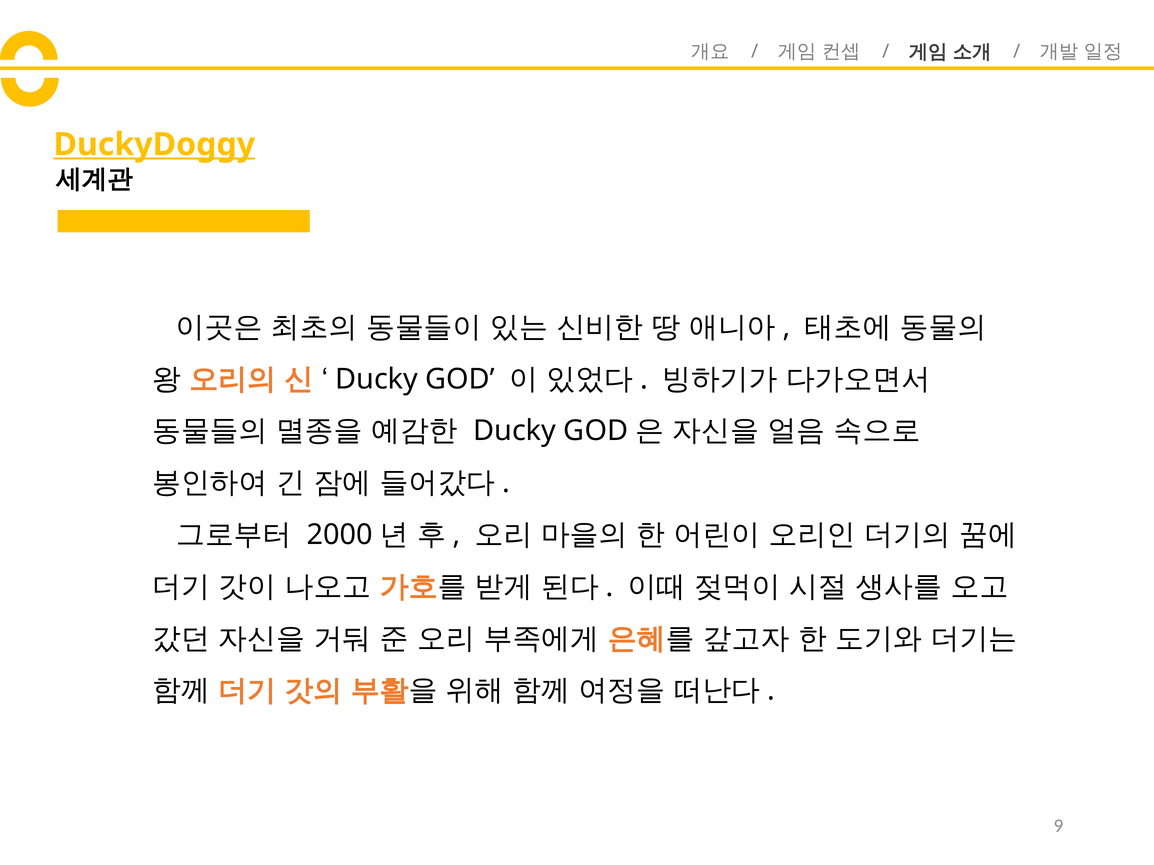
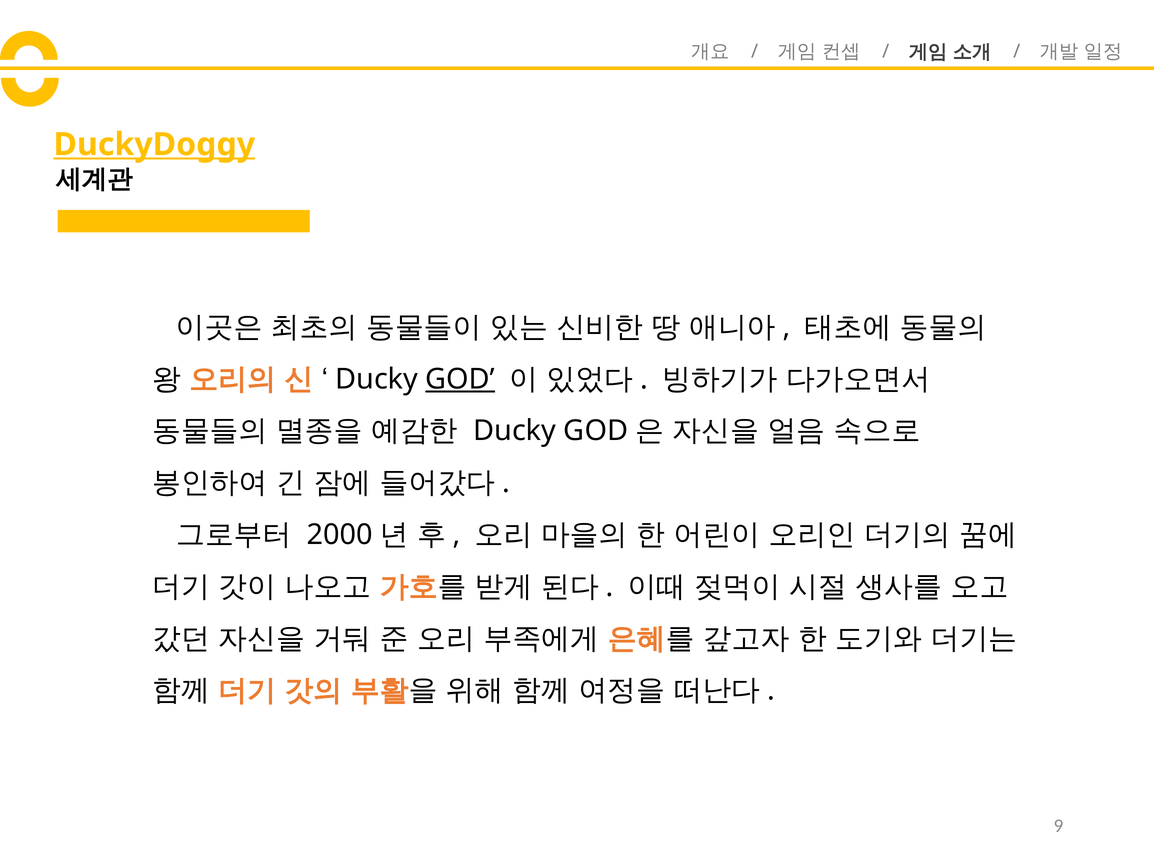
GOD underline: none -> present
